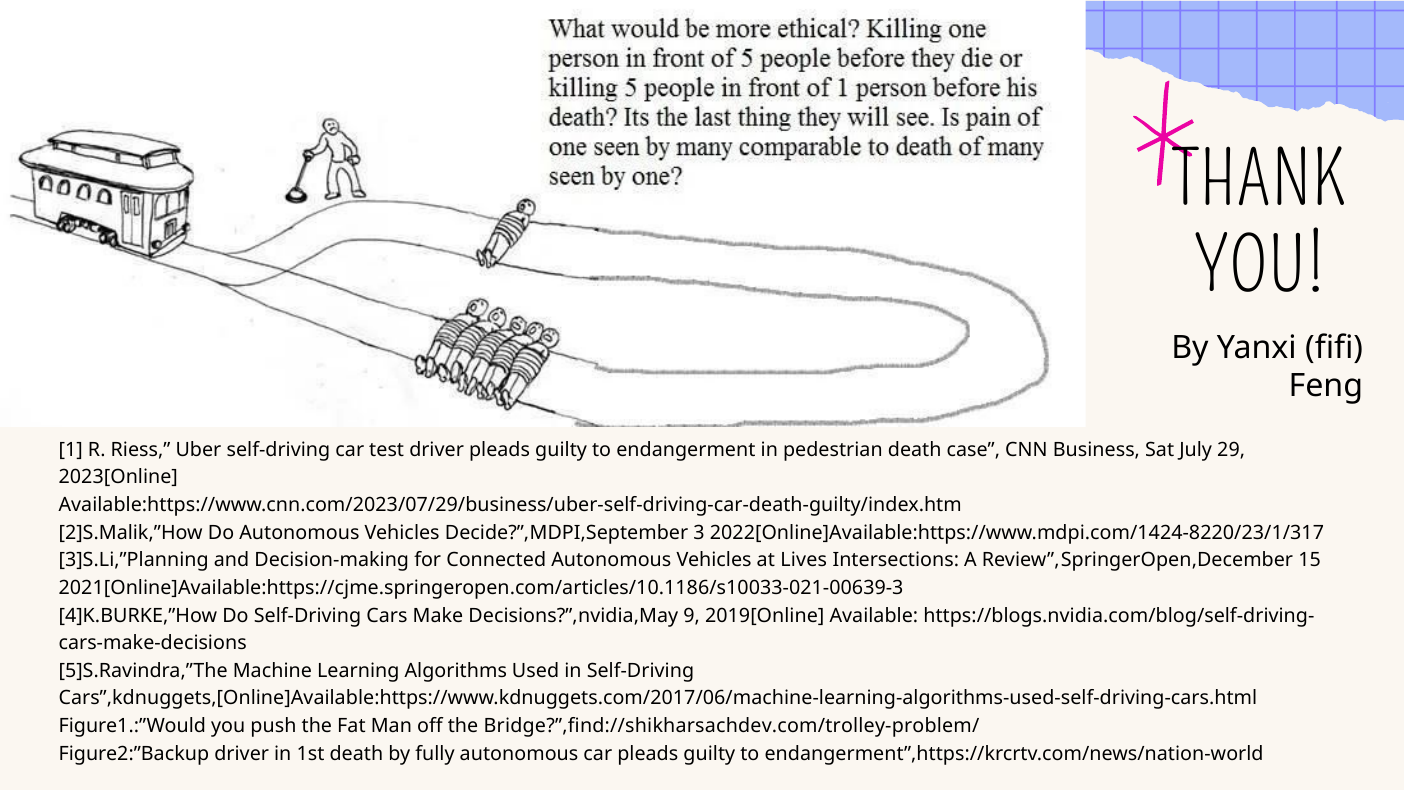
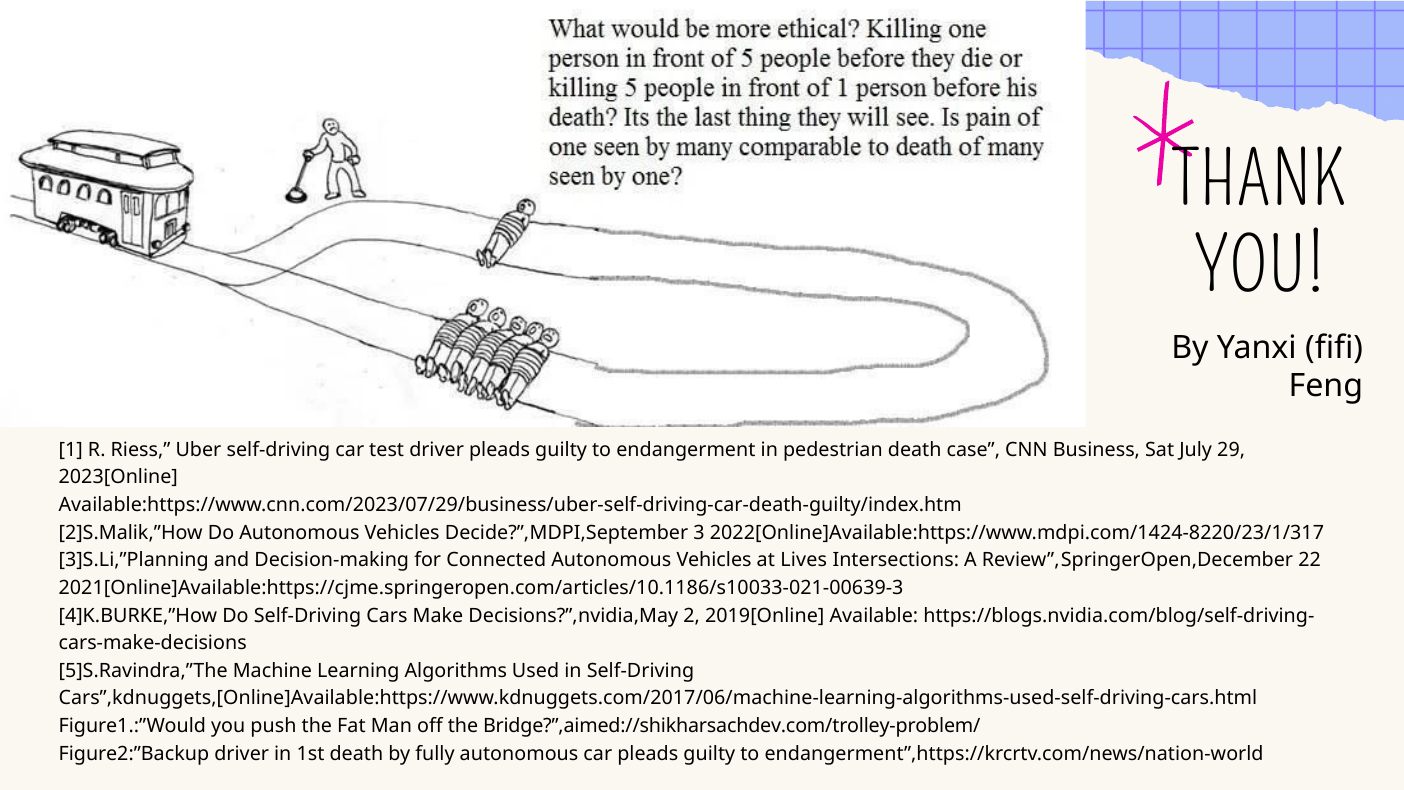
15: 15 -> 22
9: 9 -> 2
Bridge?”,find://shikharsachdev.com/trolley-problem/: Bridge?”,find://shikharsachdev.com/trolley-problem/ -> Bridge?”,aimed://shikharsachdev.com/trolley-problem/
